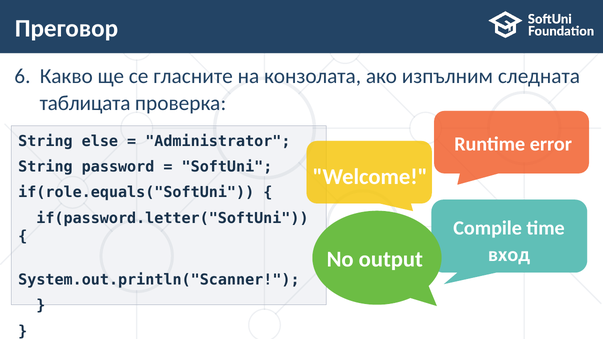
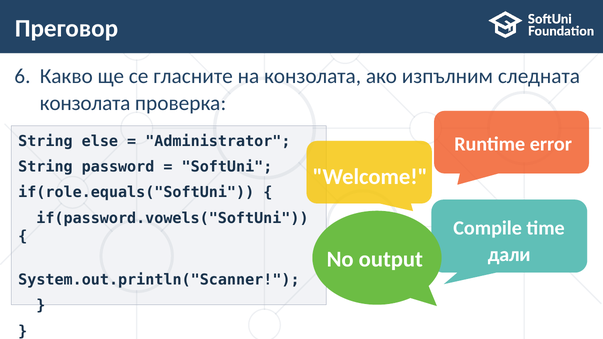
таблицата at (85, 103): таблицата -> конзолата
if(password.letter("SoftUni: if(password.letter("SoftUni -> if(password.vowels("SoftUni
вход: вход -> дали
